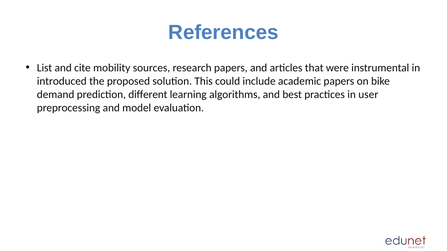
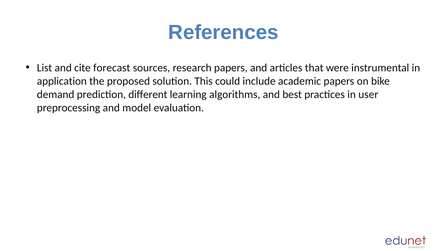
mobility: mobility -> forecast
introduced: introduced -> application
